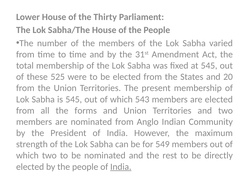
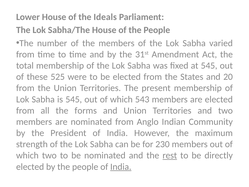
Thirty: Thirty -> Ideals
549: 549 -> 230
rest underline: none -> present
